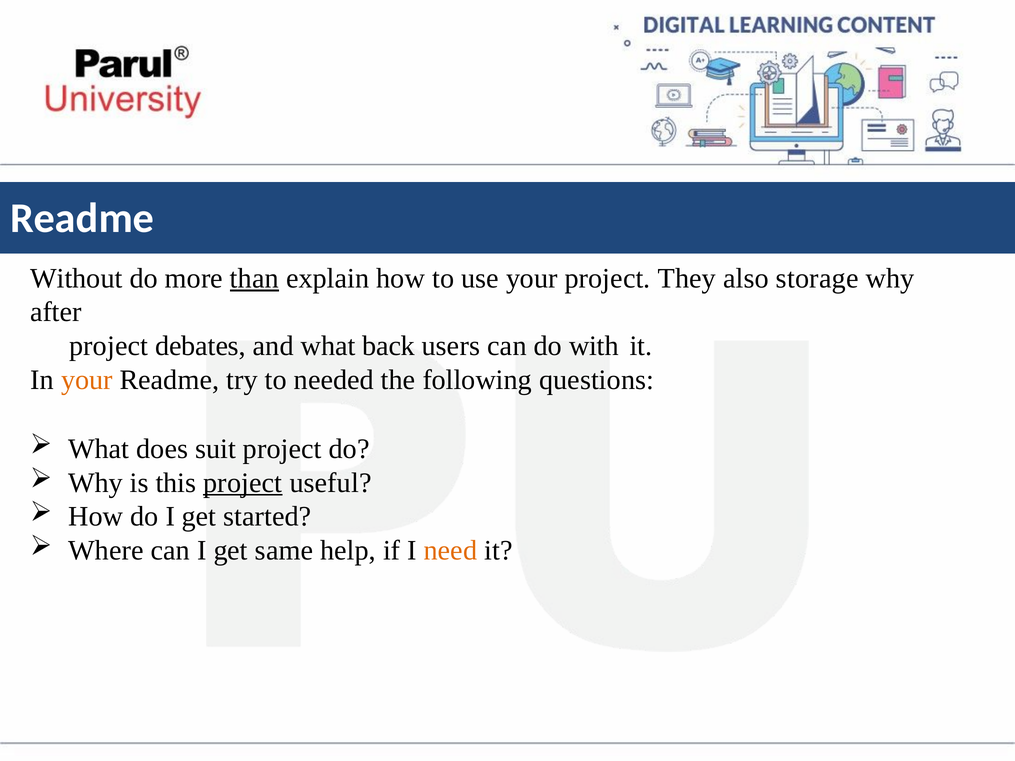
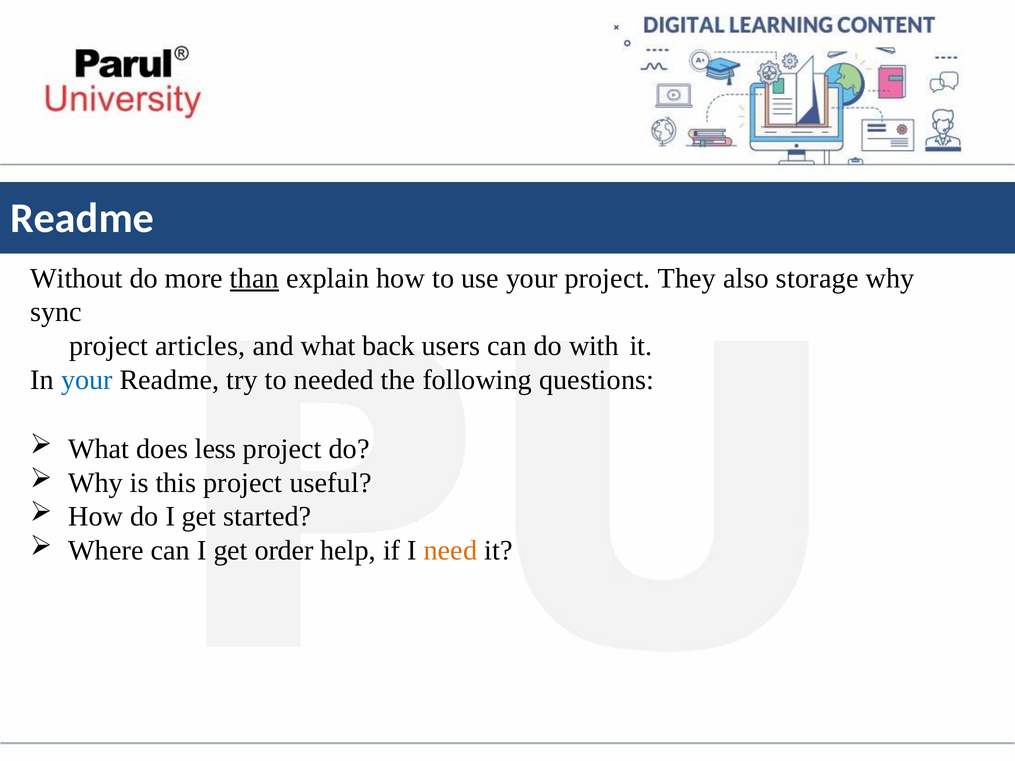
after: after -> sync
debates: debates -> articles
your at (87, 380) colour: orange -> blue
suit: suit -> less
project at (243, 483) underline: present -> none
same: same -> order
